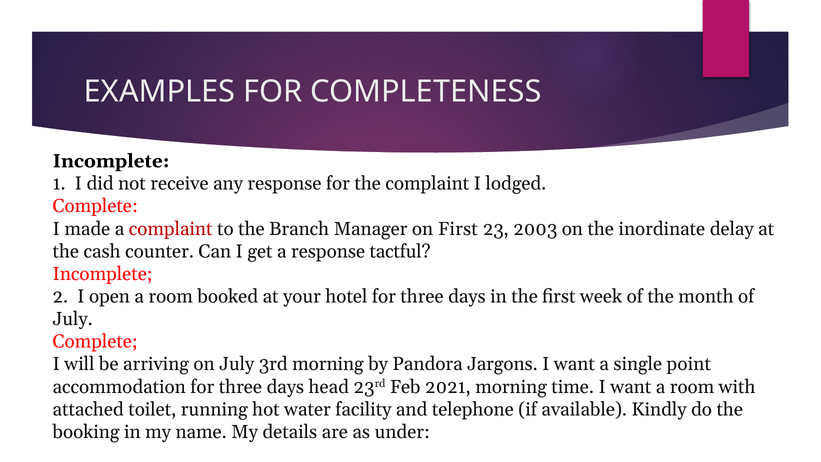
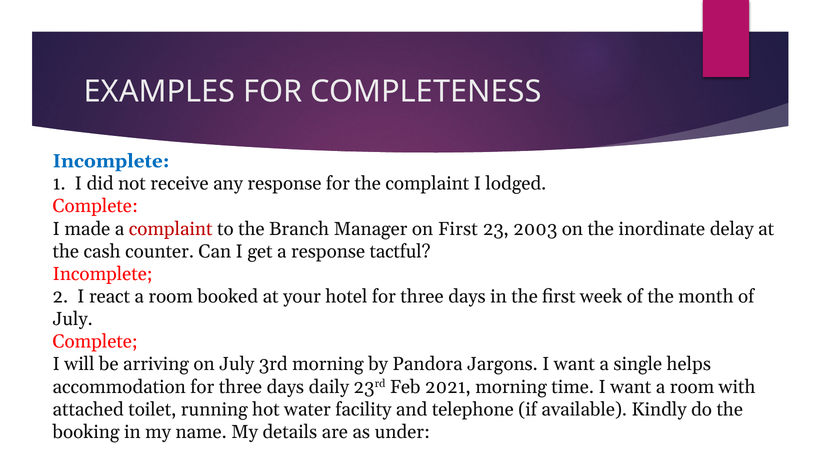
Incomplete at (111, 161) colour: black -> blue
open: open -> react
point: point -> helps
head: head -> daily
